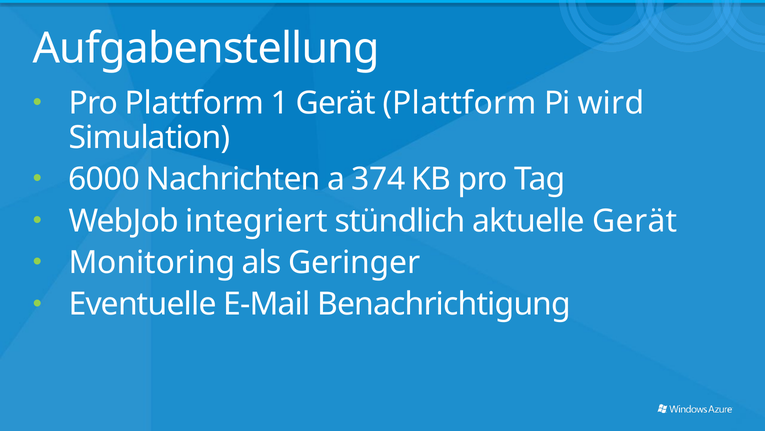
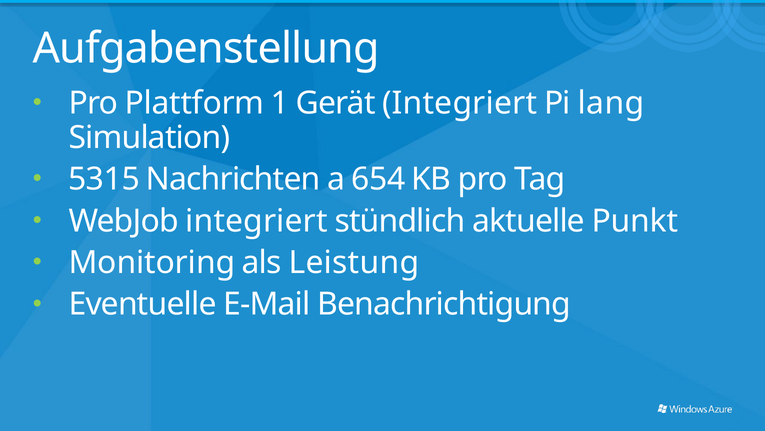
Gerät Plattform: Plattform -> Integriert
wird: wird -> lang
6000: 6000 -> 5315
374: 374 -> 654
aktuelle Gerät: Gerät -> Punkt
Geringer: Geringer -> Leistung
